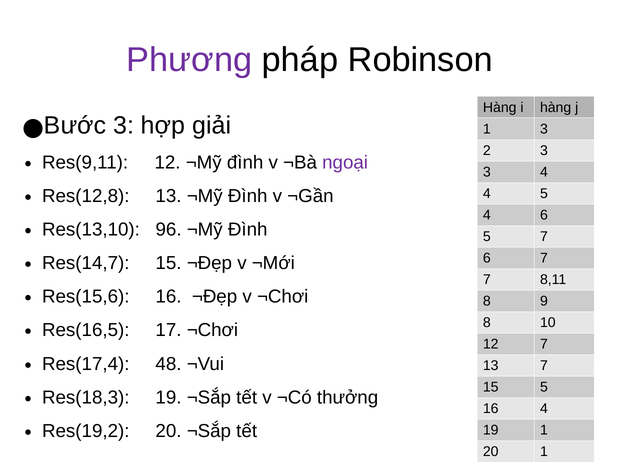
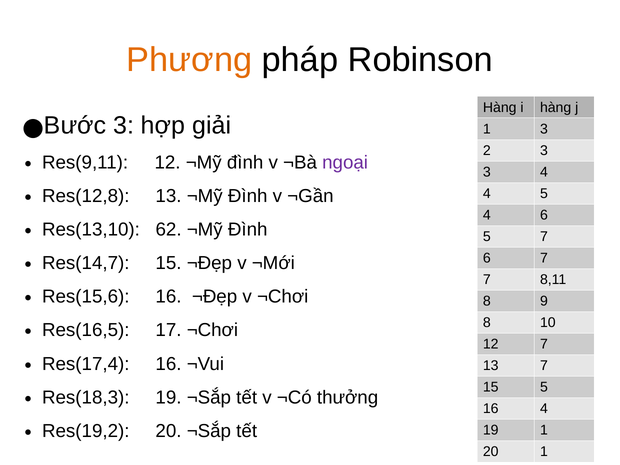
Phương colour: purple -> orange
96: 96 -> 62
Res(17,4 48: 48 -> 16
